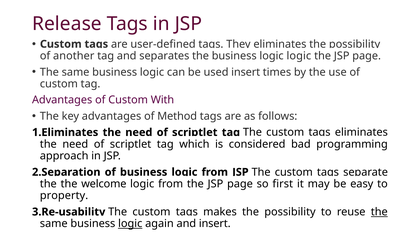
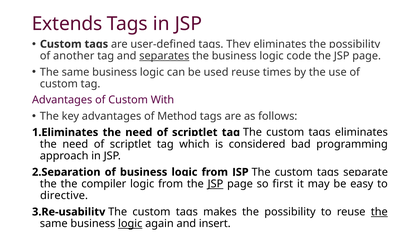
Release: Release -> Extends
separates underline: none -> present
logic logic: logic -> code
used insert: insert -> reuse
welcome: welcome -> compiler
JSP at (215, 184) underline: none -> present
property: property -> directive
